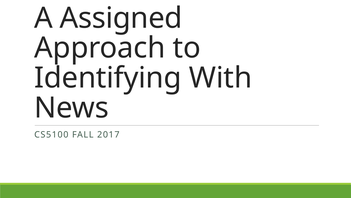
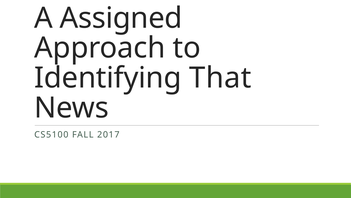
With: With -> That
